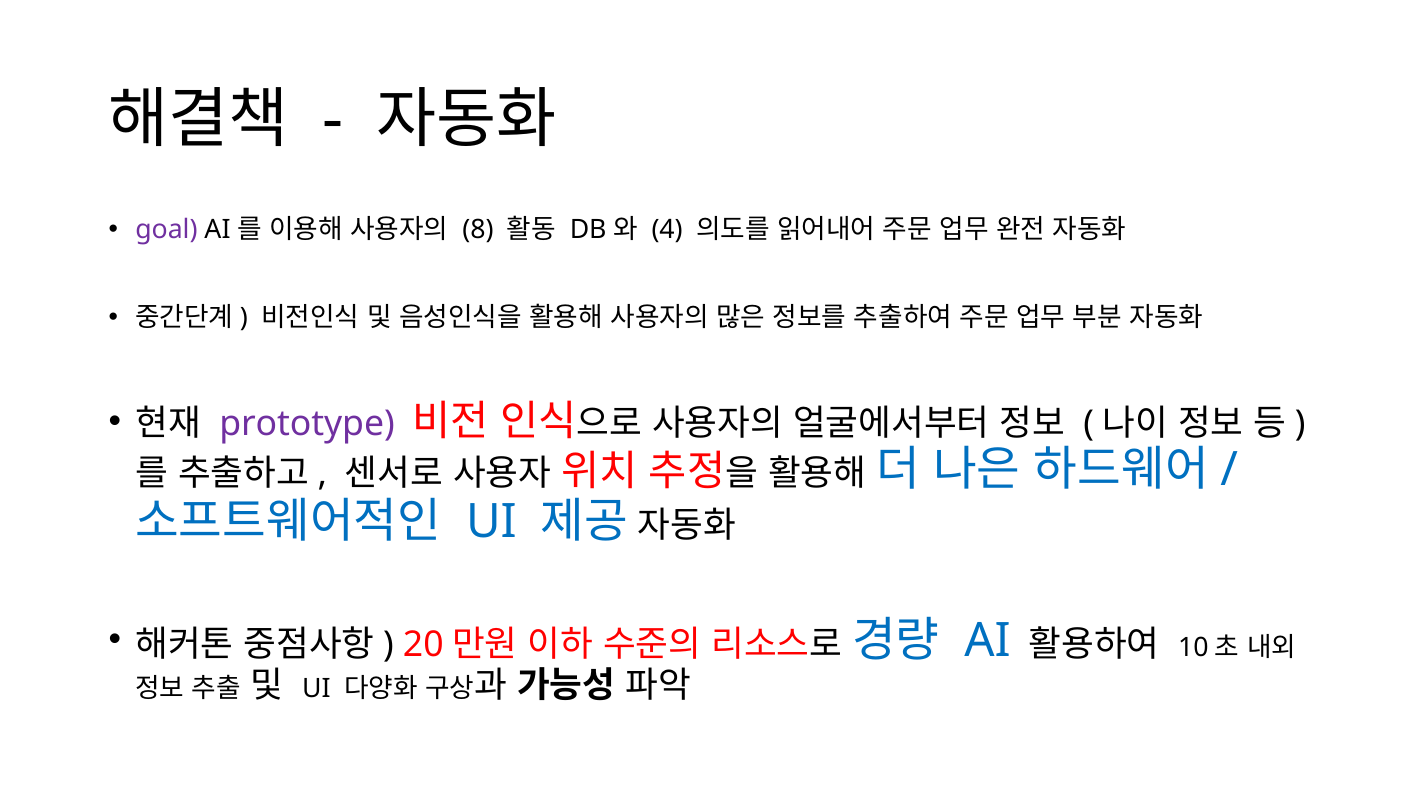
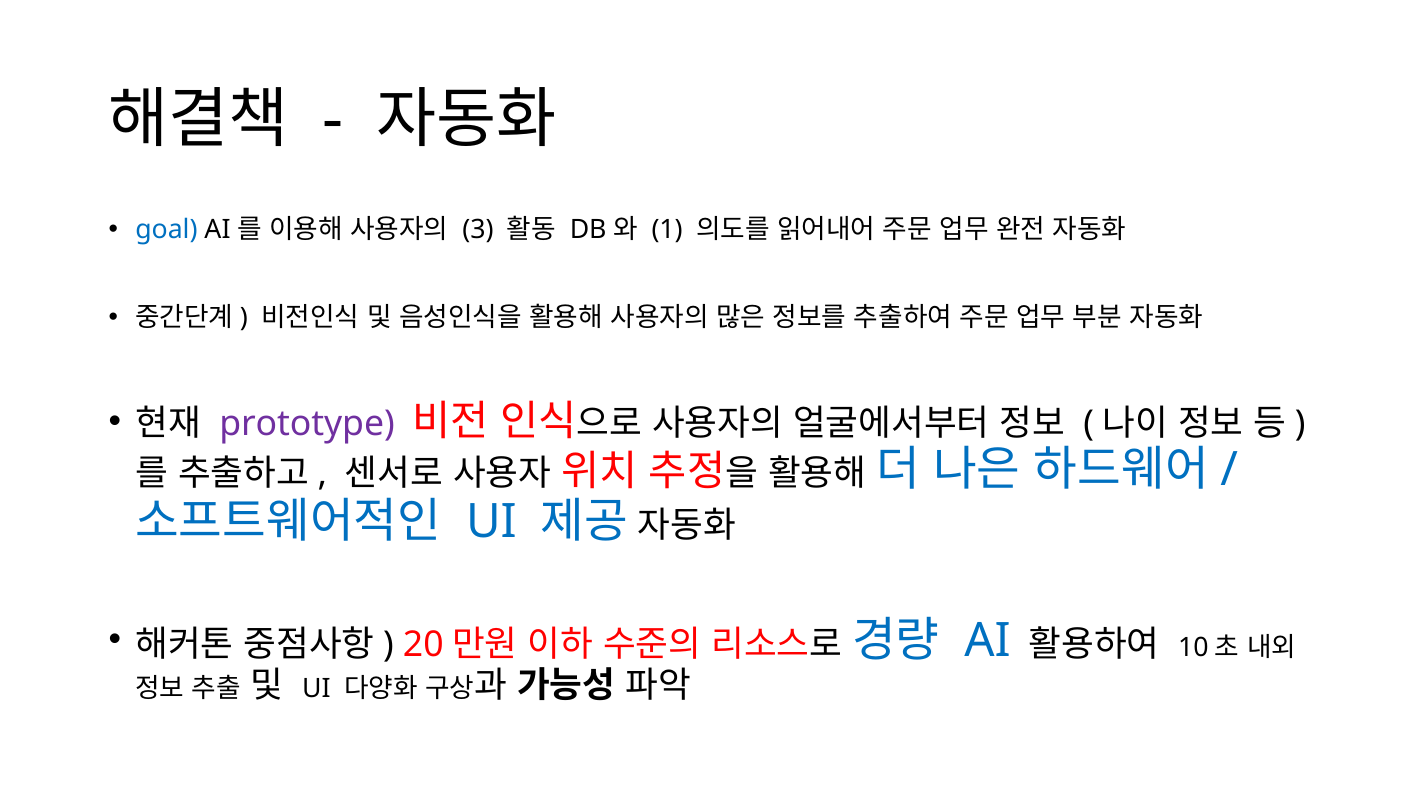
goal colour: purple -> blue
8: 8 -> 3
4: 4 -> 1
